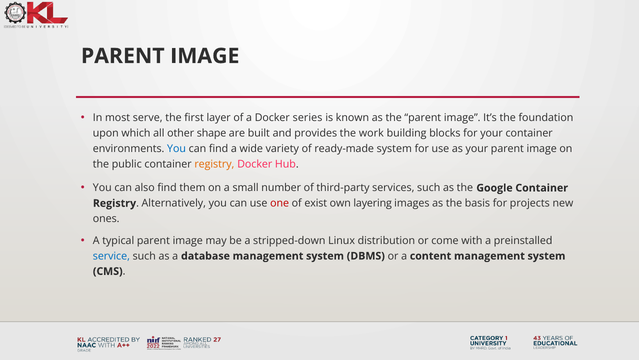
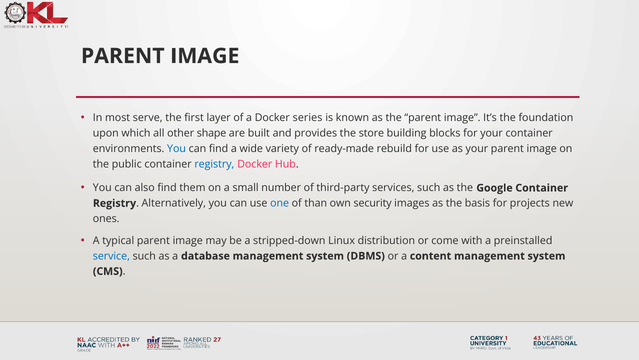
work: work -> store
ready-made system: system -> rebuild
registry at (214, 164) colour: orange -> blue
one colour: red -> blue
exist: exist -> than
layering: layering -> security
